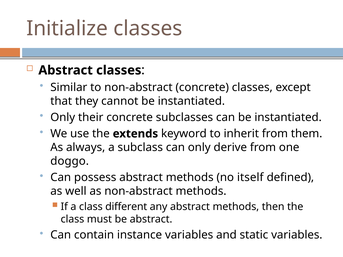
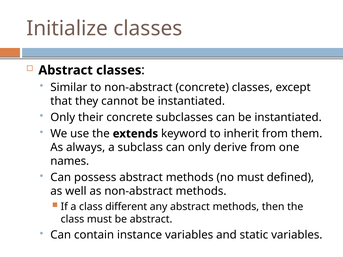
doggo: doggo -> names
no itself: itself -> must
